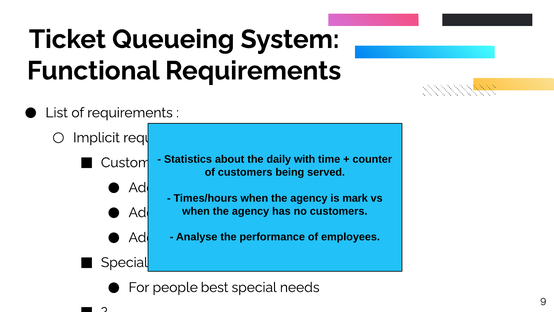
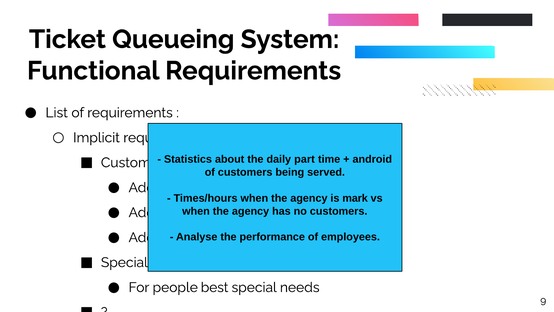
with: with -> part
counter: counter -> android
